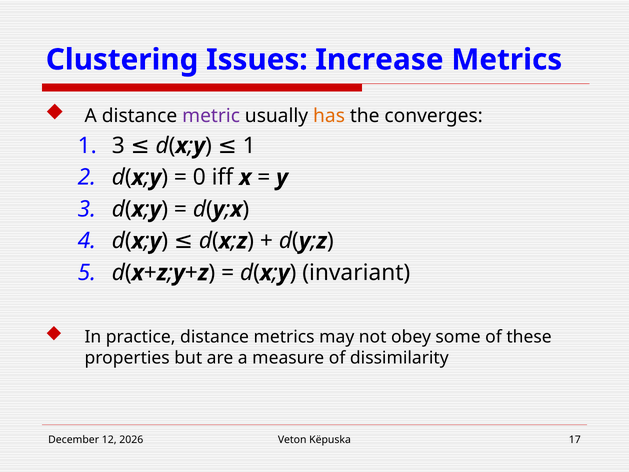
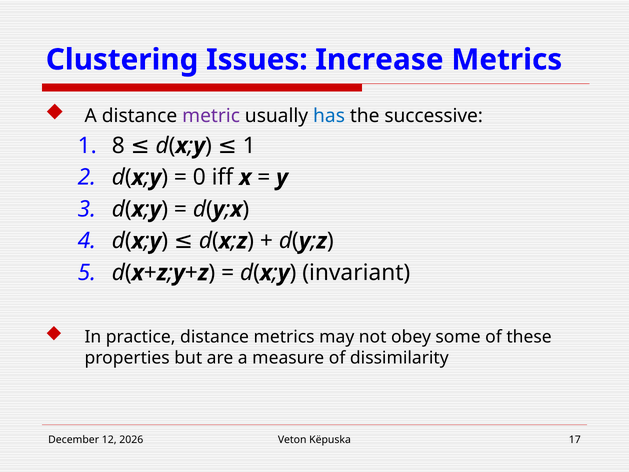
has colour: orange -> blue
converges: converges -> successive
1 3: 3 -> 8
